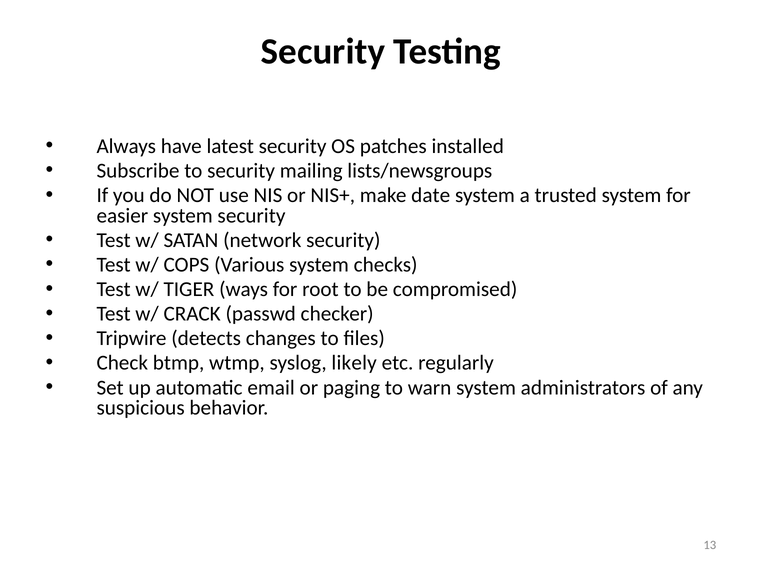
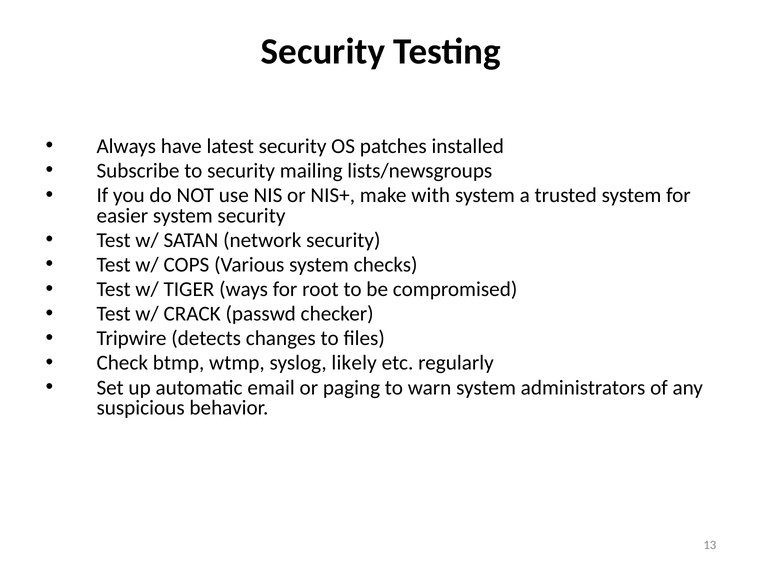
date: date -> with
